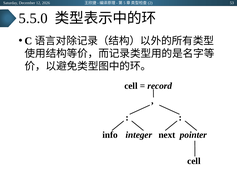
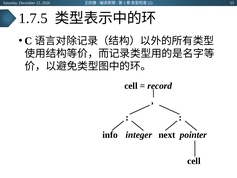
5.5.0: 5.5.0 -> 1.7.5
